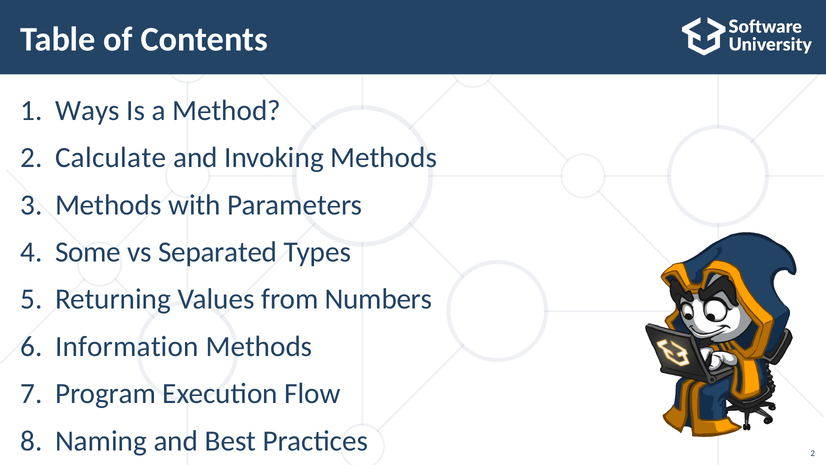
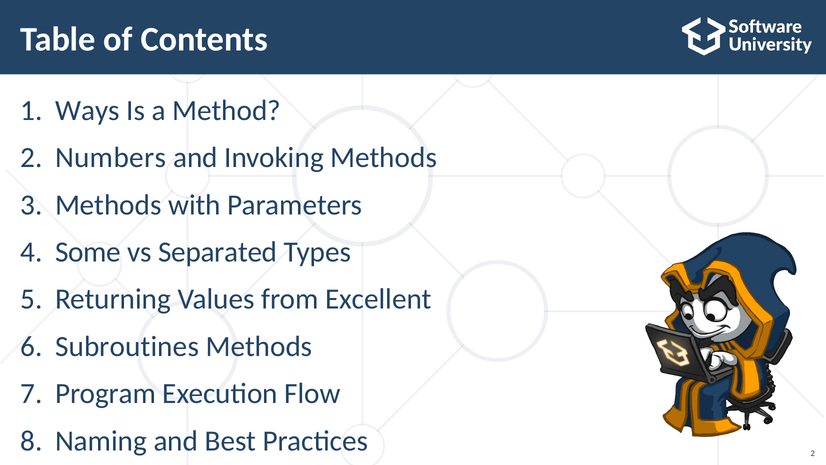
Calculate: Calculate -> Numbers
Numbers: Numbers -> Excellent
Information: Information -> Subroutines
